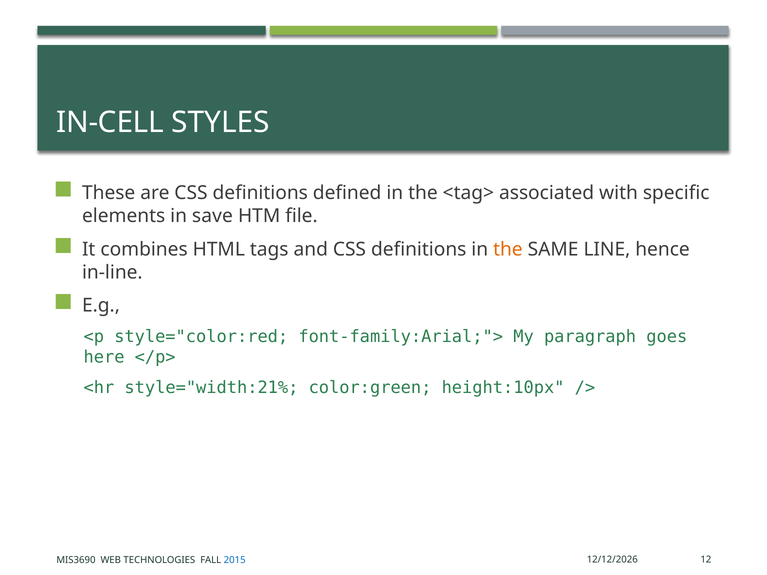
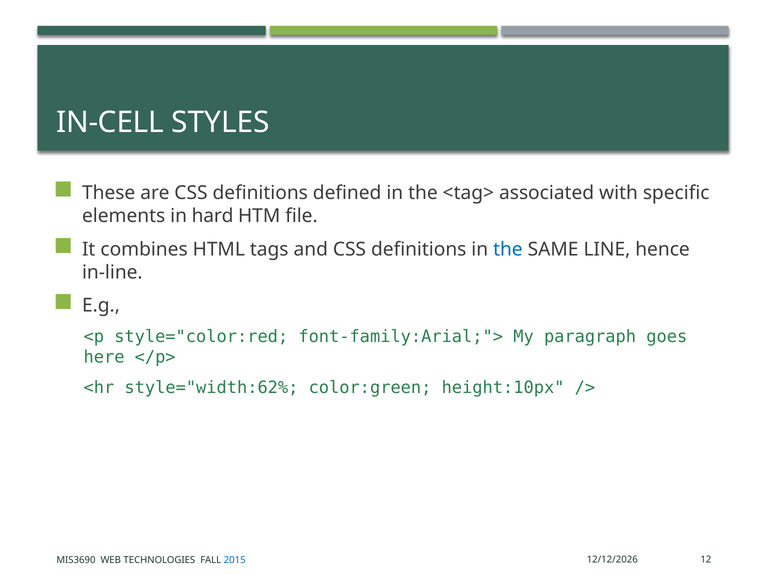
save: save -> hard
the at (508, 249) colour: orange -> blue
style="width:21%: style="width:21% -> style="width:62%
